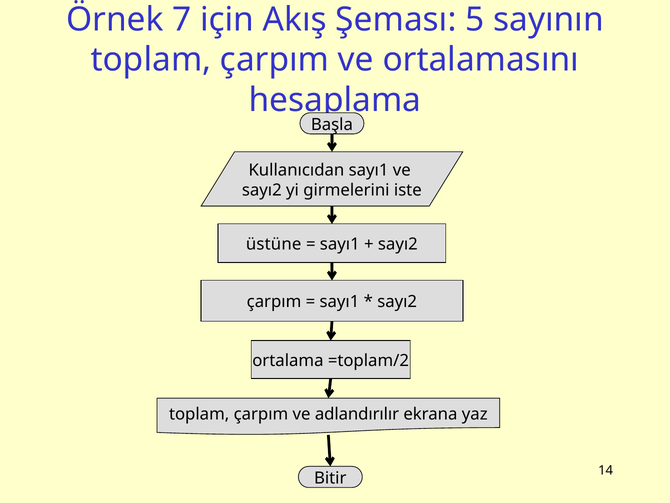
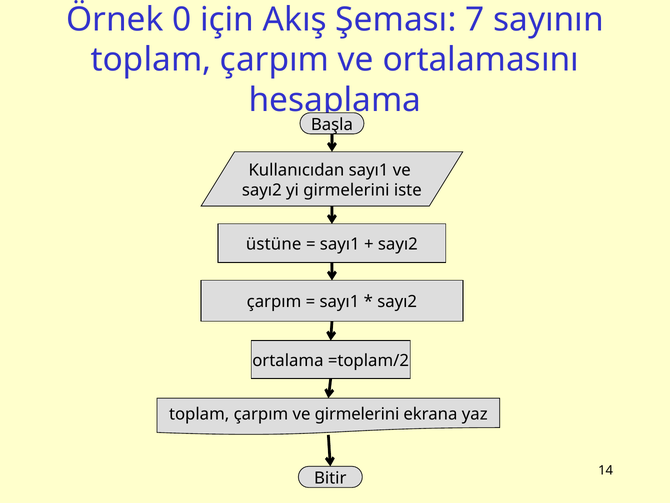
7: 7 -> 0
5: 5 -> 7
ve adlandırılır: adlandırılır -> girmelerini
